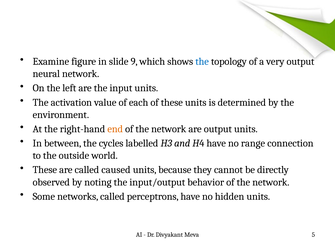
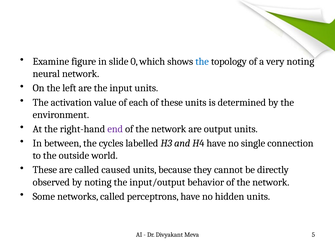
9: 9 -> 0
very output: output -> noting
end colour: orange -> purple
range: range -> single
